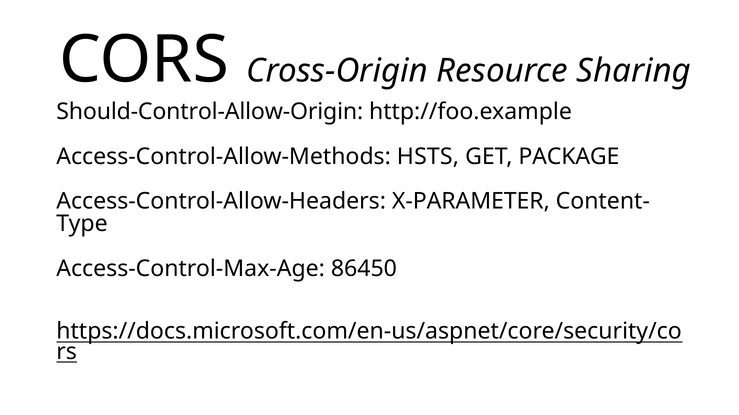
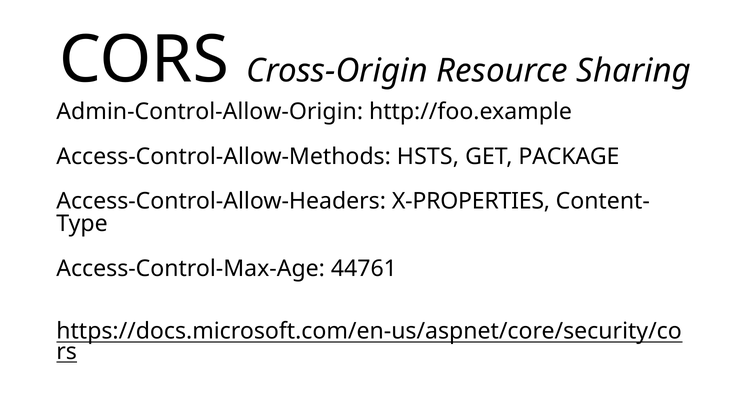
Should-Control-Allow-Origin: Should-Control-Allow-Origin -> Admin-Control-Allow-Origin
X-PARAMETER: X-PARAMETER -> X-PROPERTIES
86450: 86450 -> 44761
